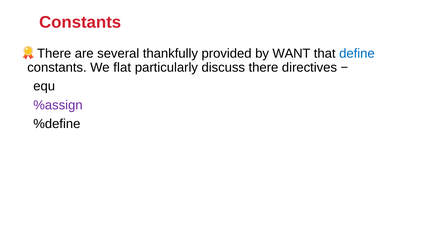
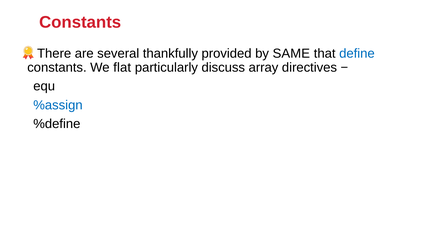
WANT: WANT -> SAME
discuss there: there -> array
%assign colour: purple -> blue
